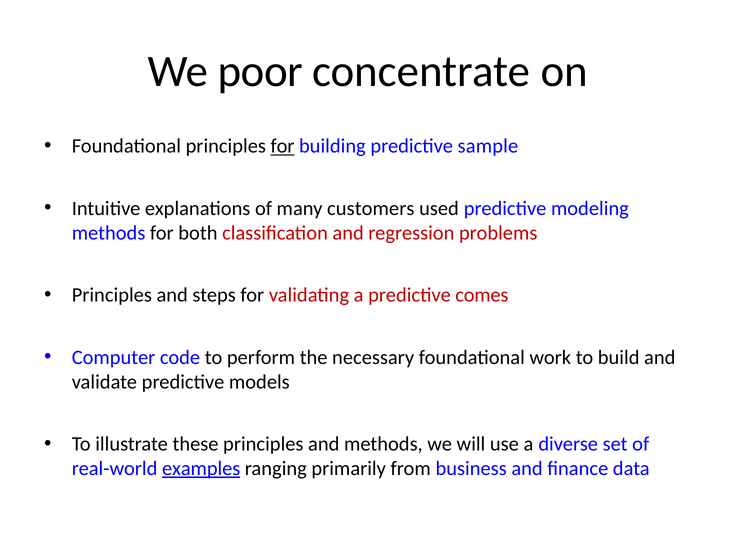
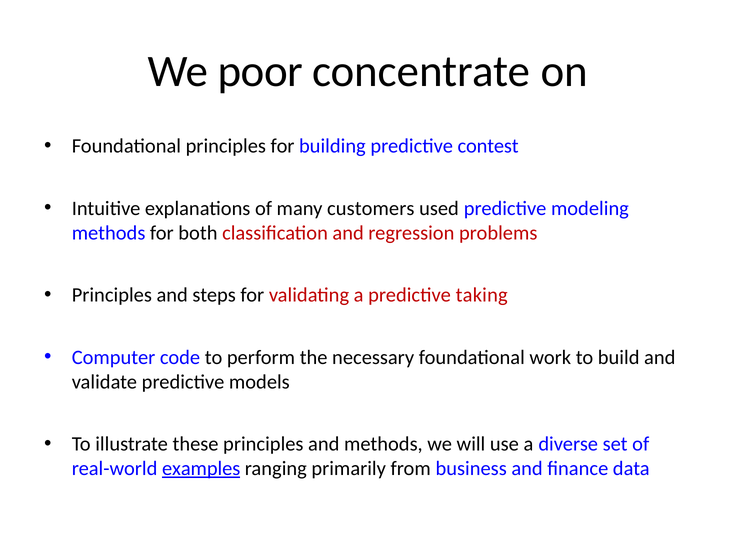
for at (283, 146) underline: present -> none
sample: sample -> contest
comes: comes -> taking
